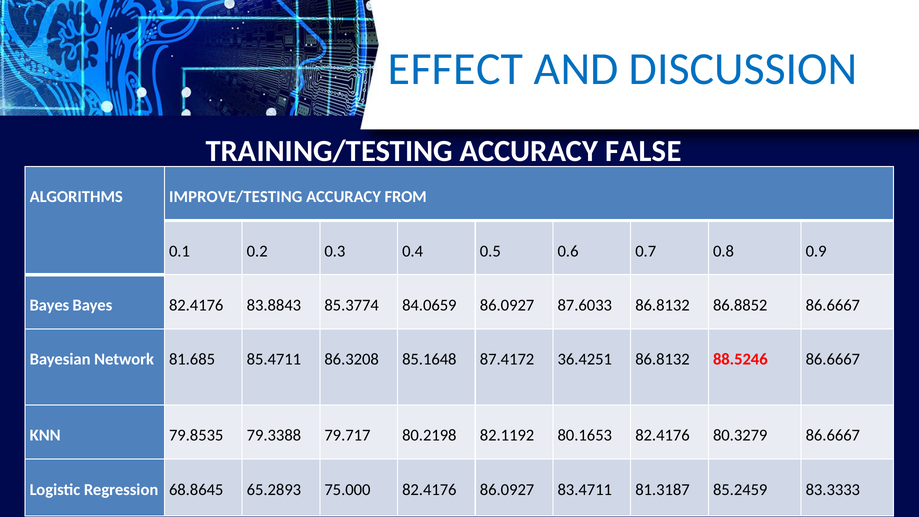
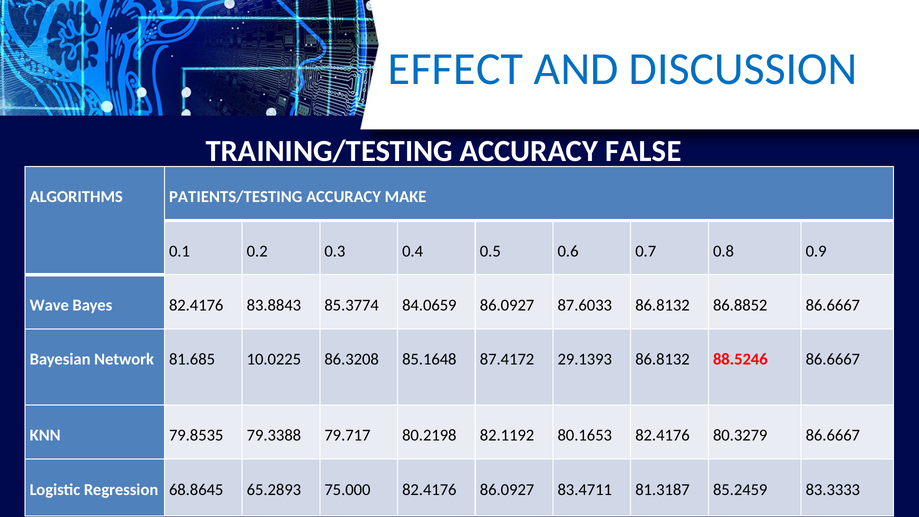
IMPROVE/TESTING: IMPROVE/TESTING -> PATIENTS/TESTING
FROM: FROM -> MAKE
Bayes at (49, 305): Bayes -> Wave
85.4711: 85.4711 -> 10.0225
36.4251: 36.4251 -> 29.1393
